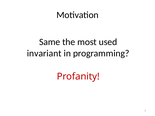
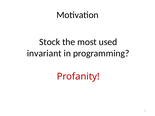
Same: Same -> Stock
